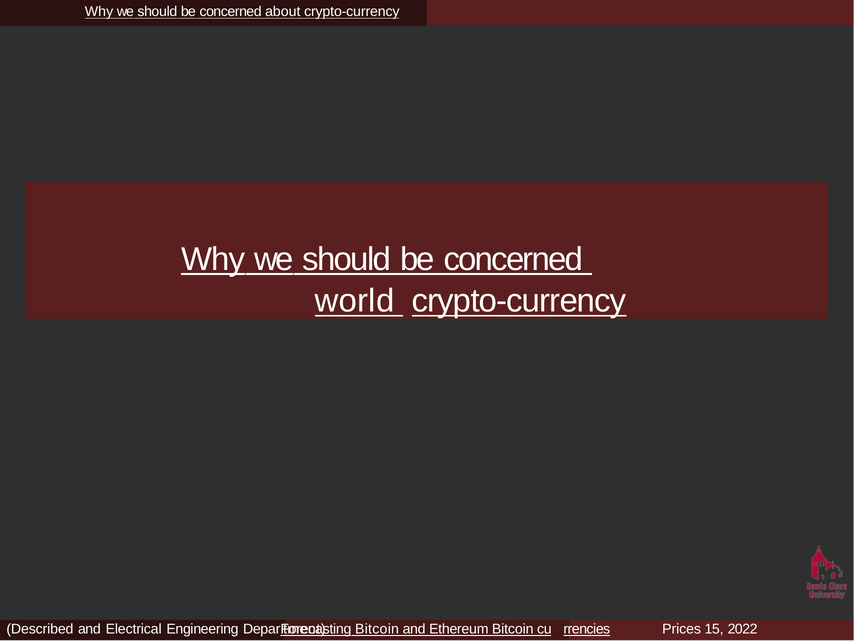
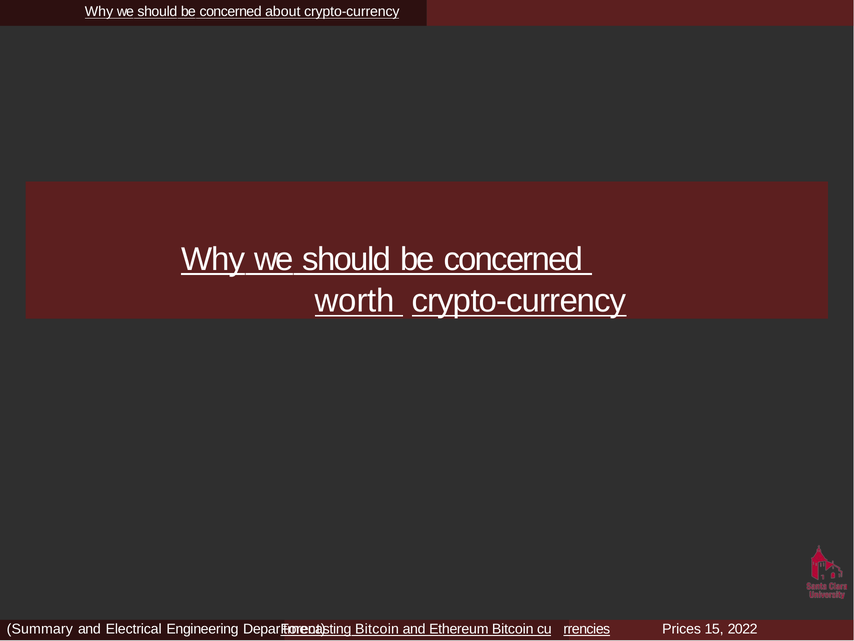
world: world -> worth
Described: Described -> Summary
